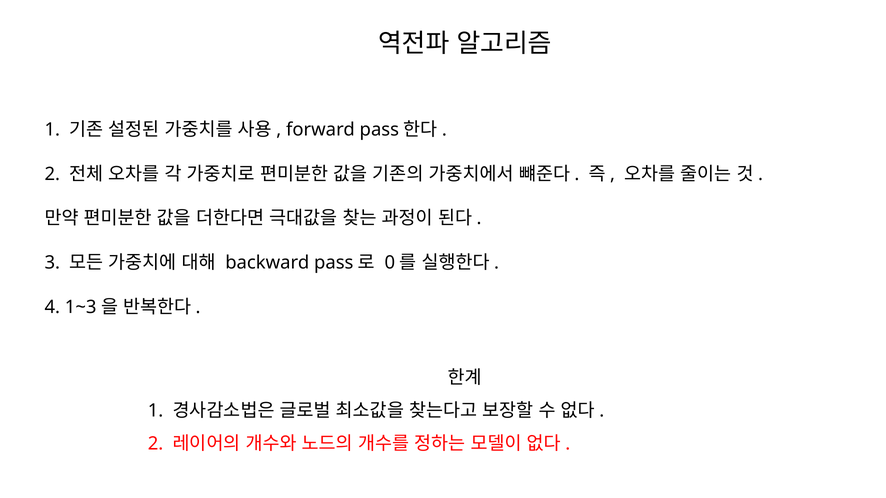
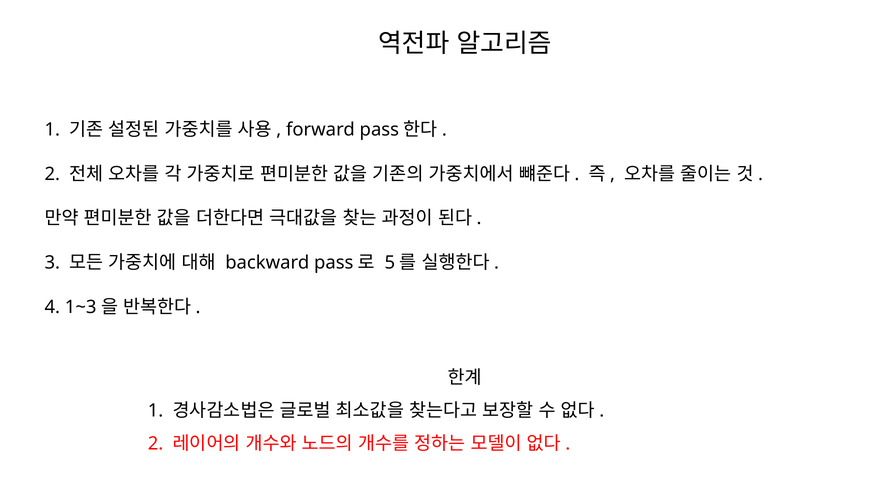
0: 0 -> 5
